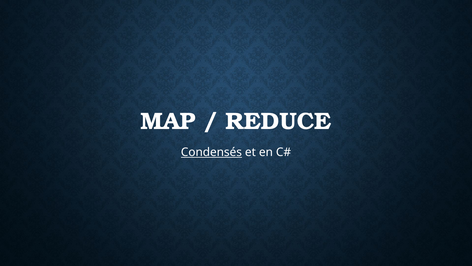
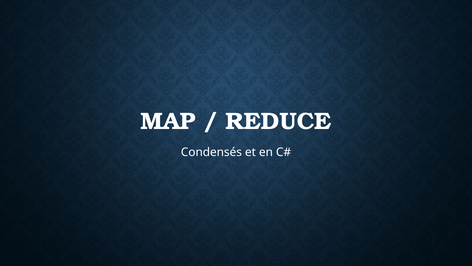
Condensés underline: present -> none
